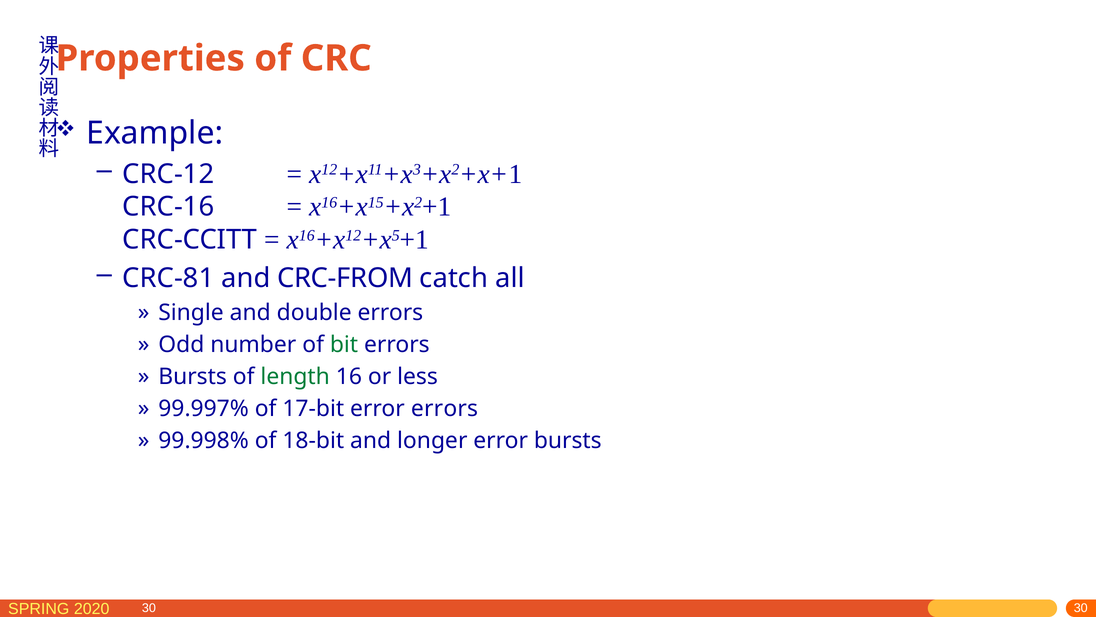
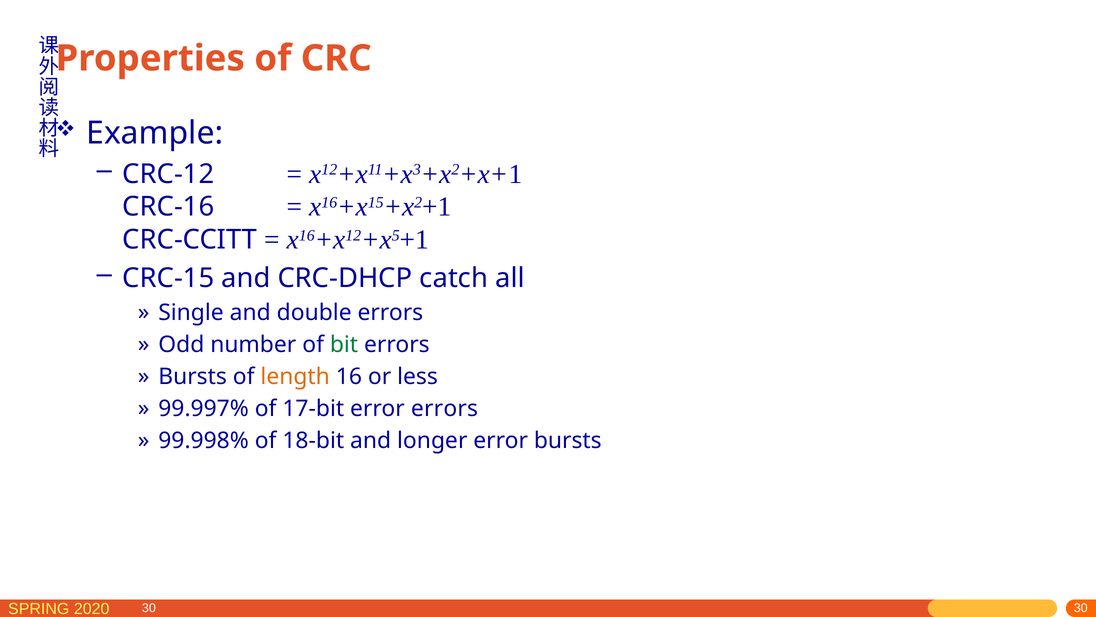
CRC-81: CRC-81 -> CRC-15
CRC-FROM: CRC-FROM -> CRC-DHCP
length colour: green -> orange
